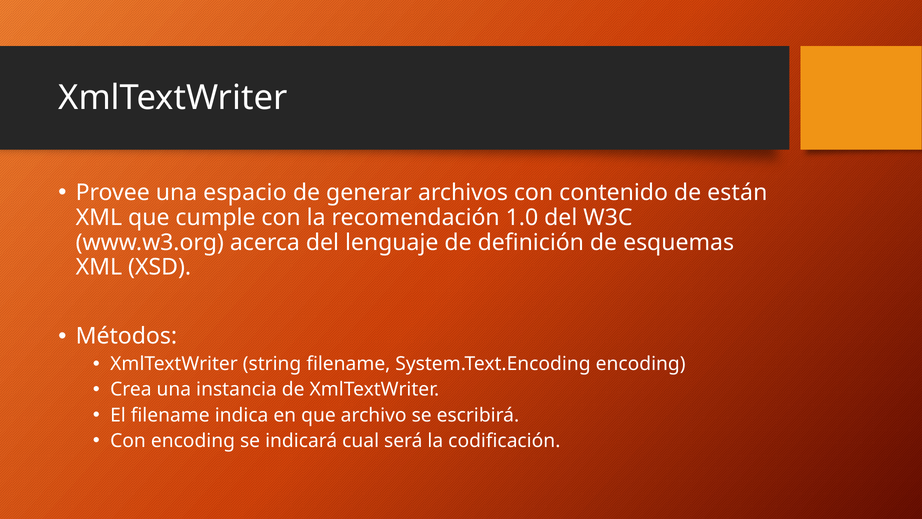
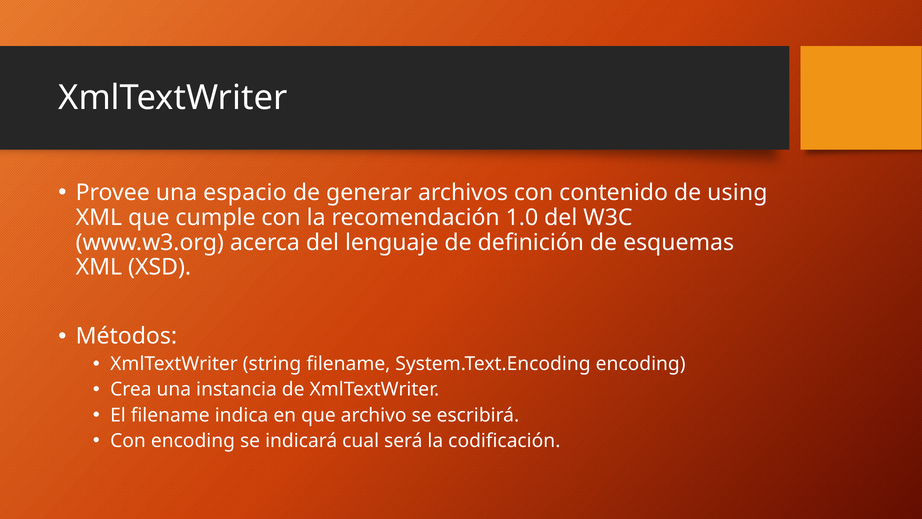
están: están -> using
